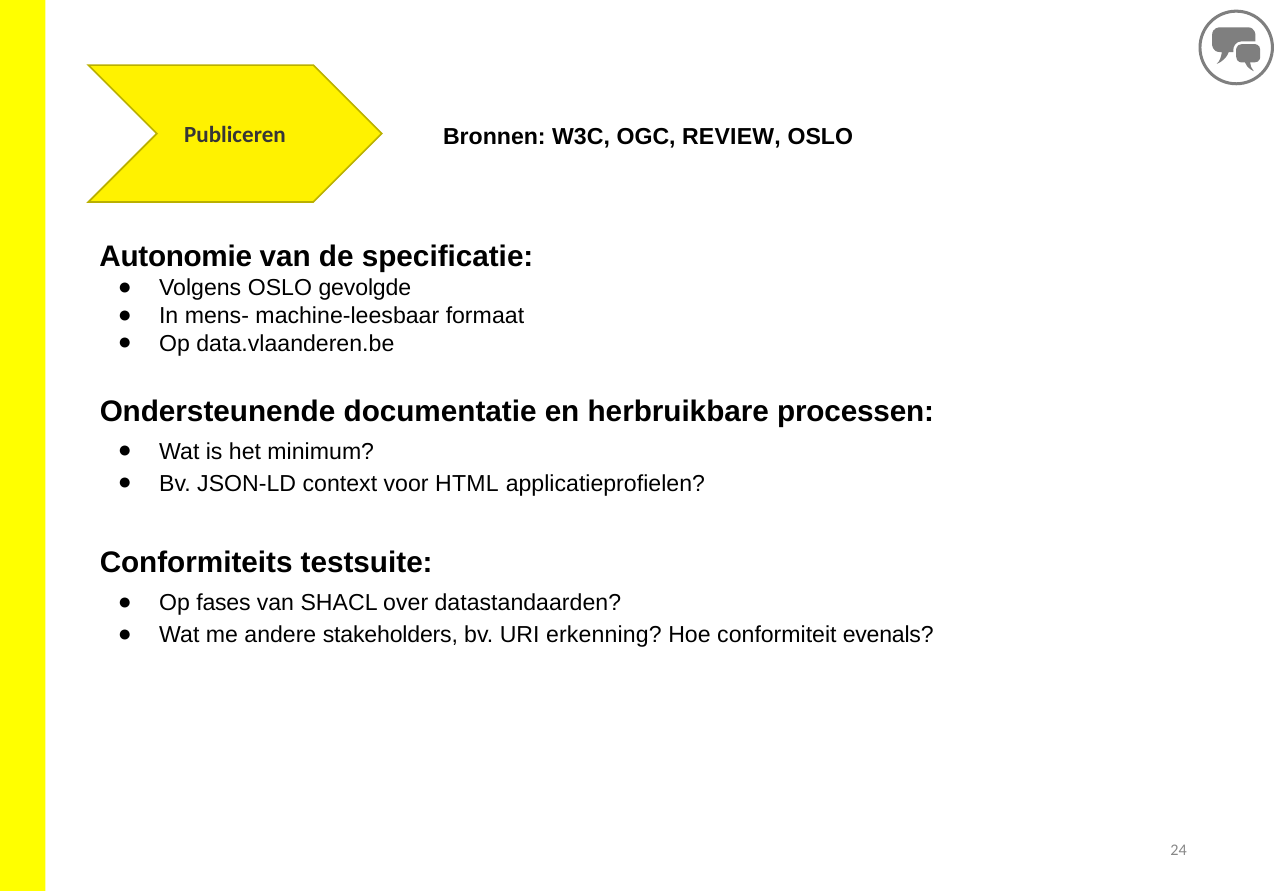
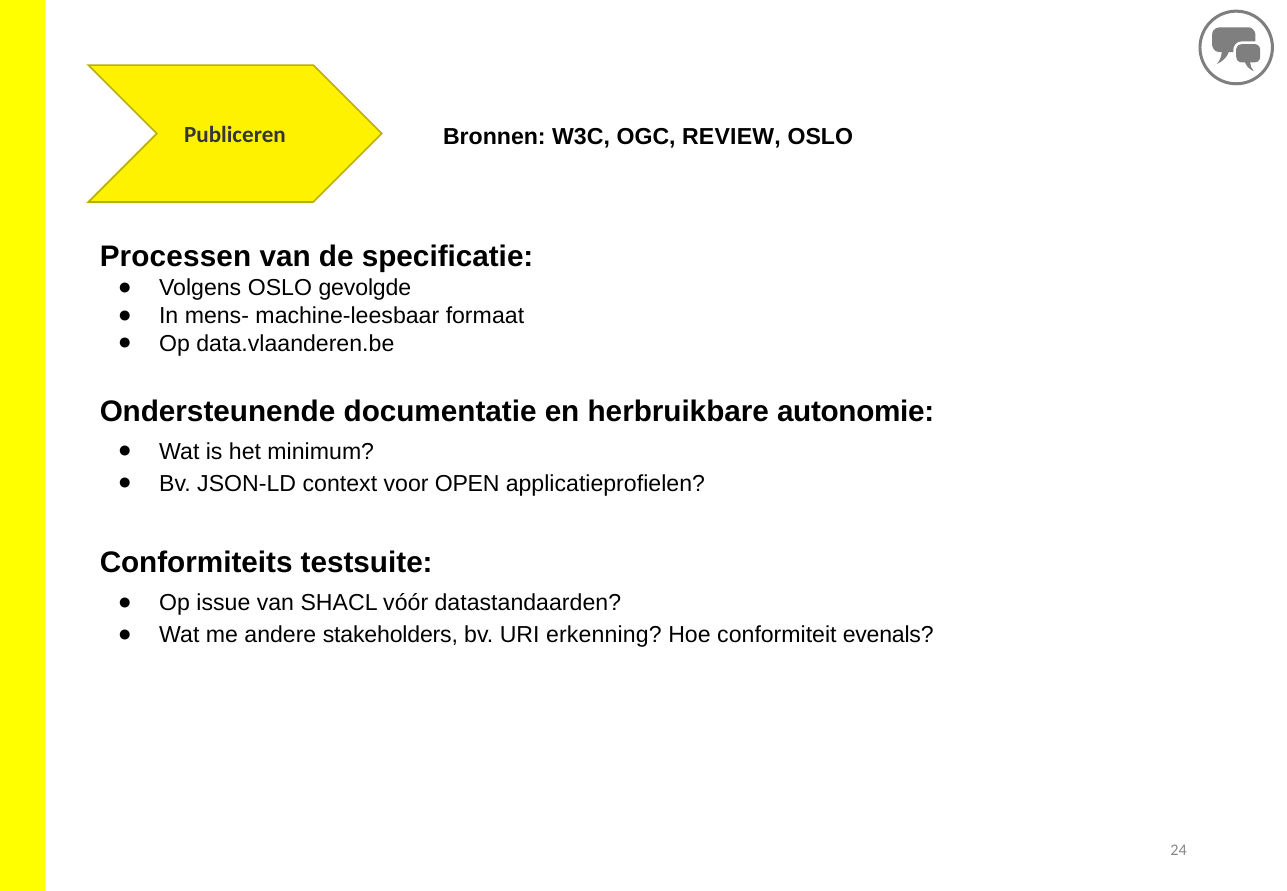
Autonomie: Autonomie -> Processen
processen: processen -> autonomie
HTML: HTML -> OPEN
fases: fases -> issue
over: over -> vóór
